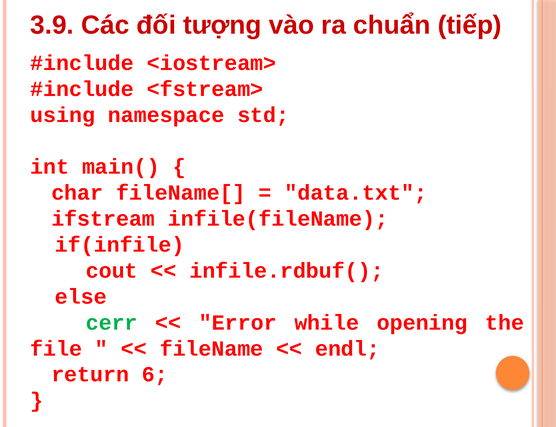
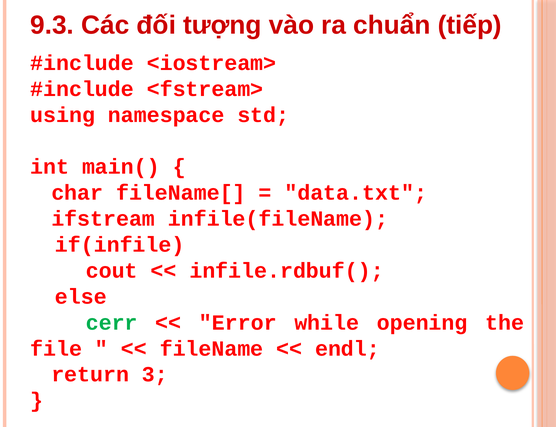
3.9: 3.9 -> 9.3
6: 6 -> 3
